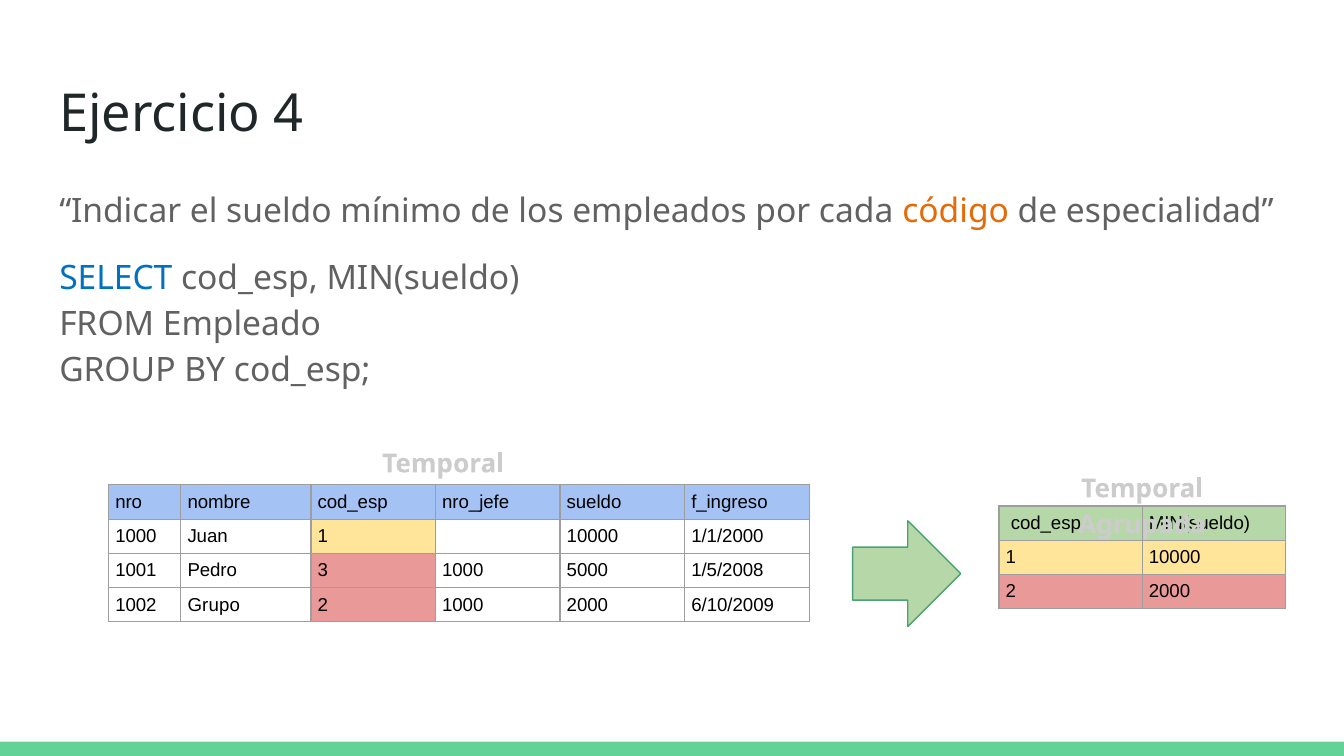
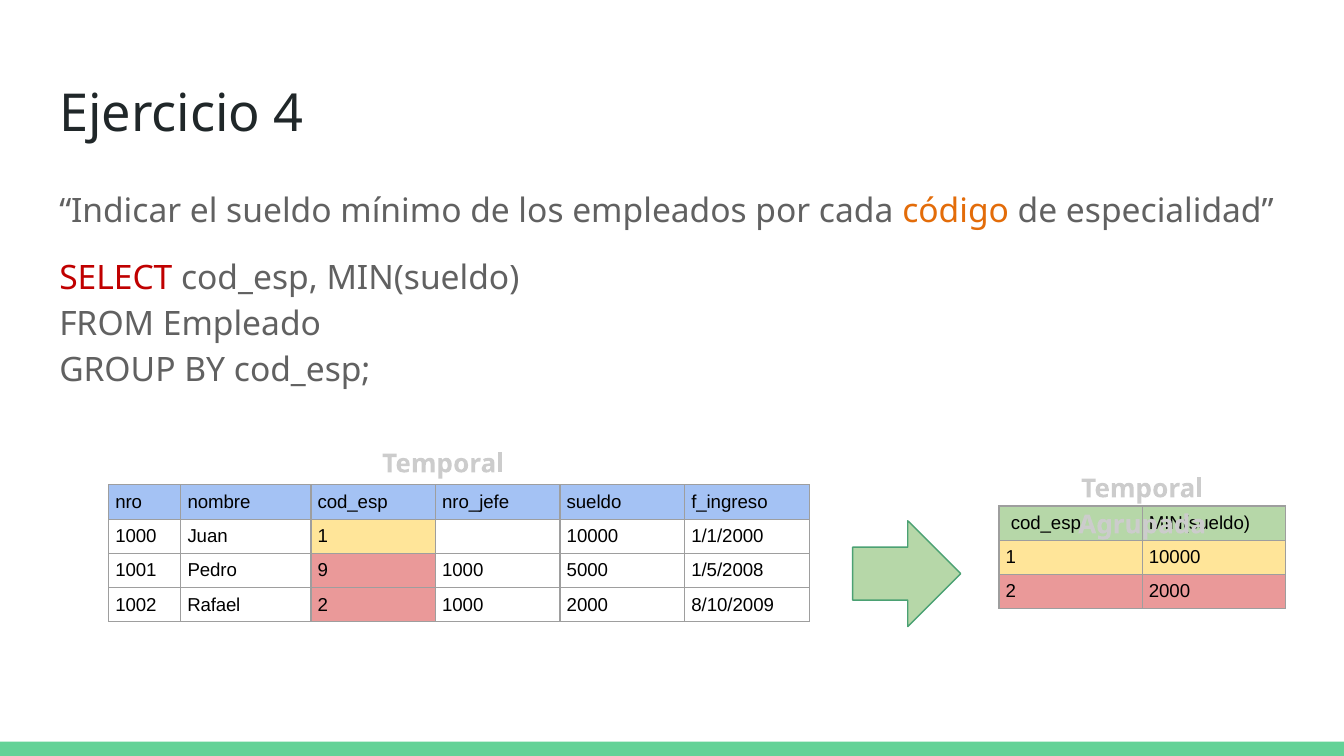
SELECT colour: blue -> red
3: 3 -> 9
Grupo: Grupo -> Rafael
6/10/2009: 6/10/2009 -> 8/10/2009
